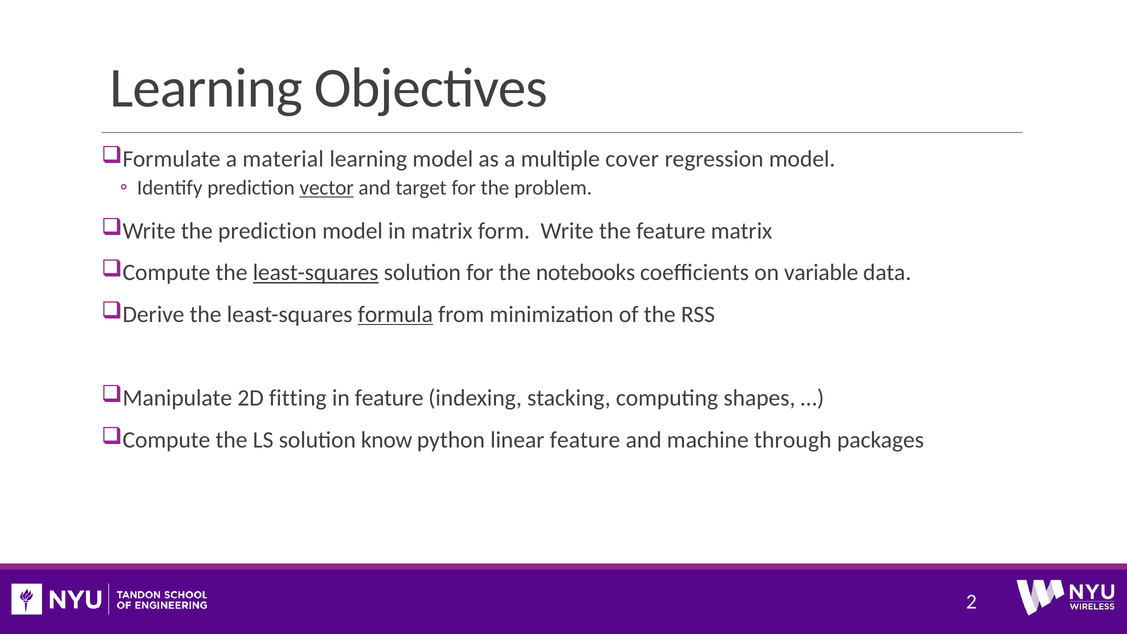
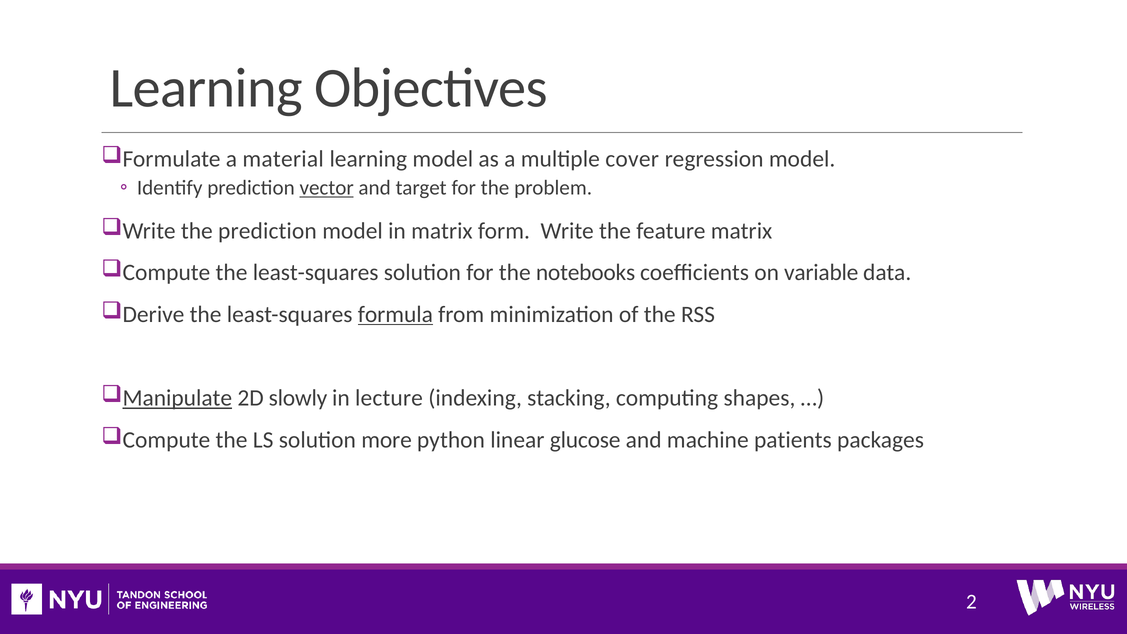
least-squares at (316, 273) underline: present -> none
Manipulate underline: none -> present
fitting: fitting -> slowly
in feature: feature -> lecture
know: know -> more
linear feature: feature -> glucose
through: through -> patients
